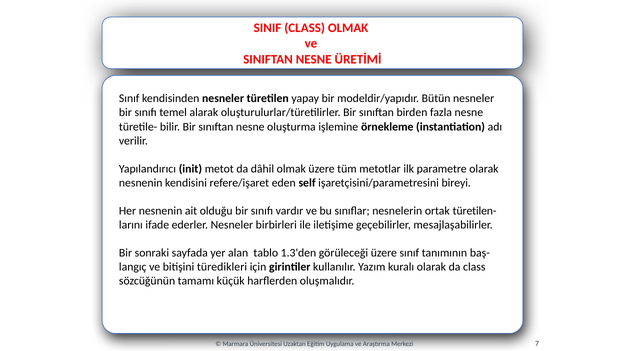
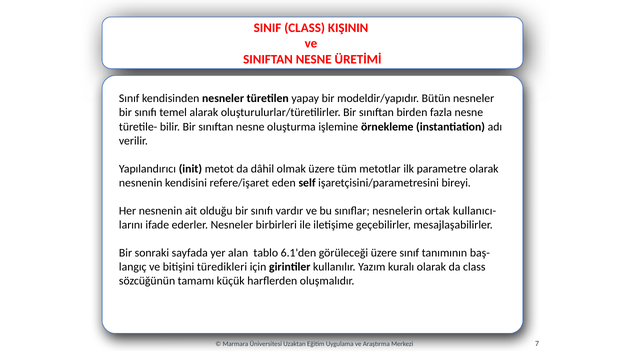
CLASS OLMAK: OLMAK -> KIŞININ
türetilen-: türetilen- -> kullanıcı-
1.3'den: 1.3'den -> 6.1'den
